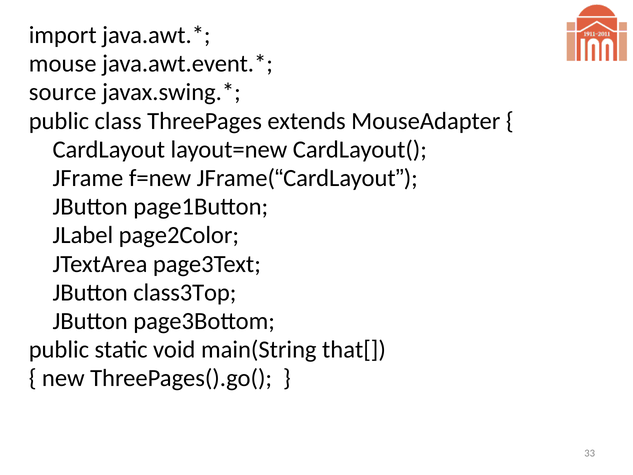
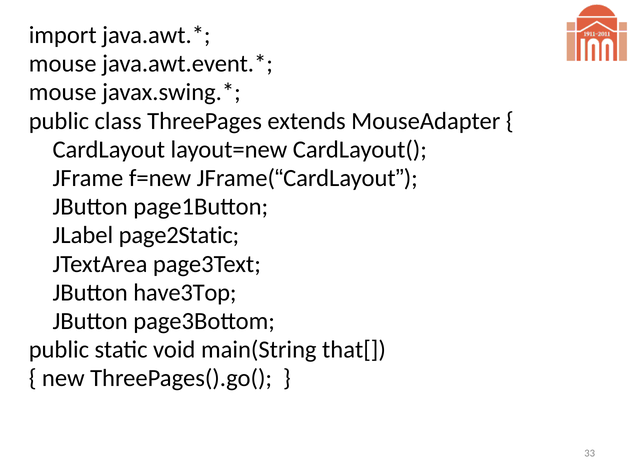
source at (63, 92): source -> mouse
page2Color: page2Color -> page2Static
class3Top: class3Top -> have3Top
